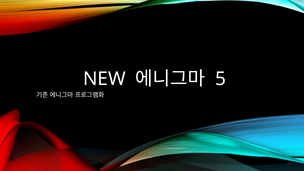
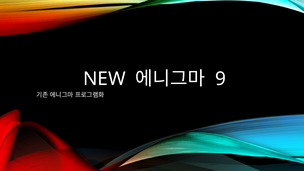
5: 5 -> 9
